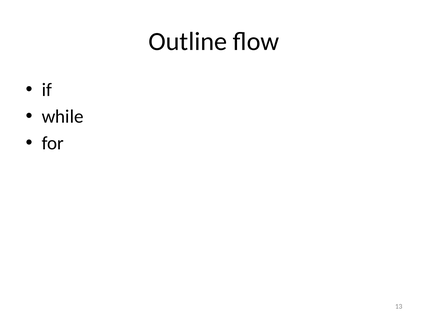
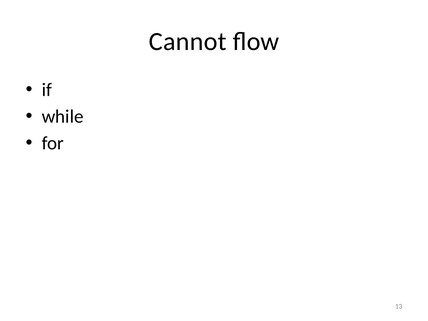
Outline: Outline -> Cannot
